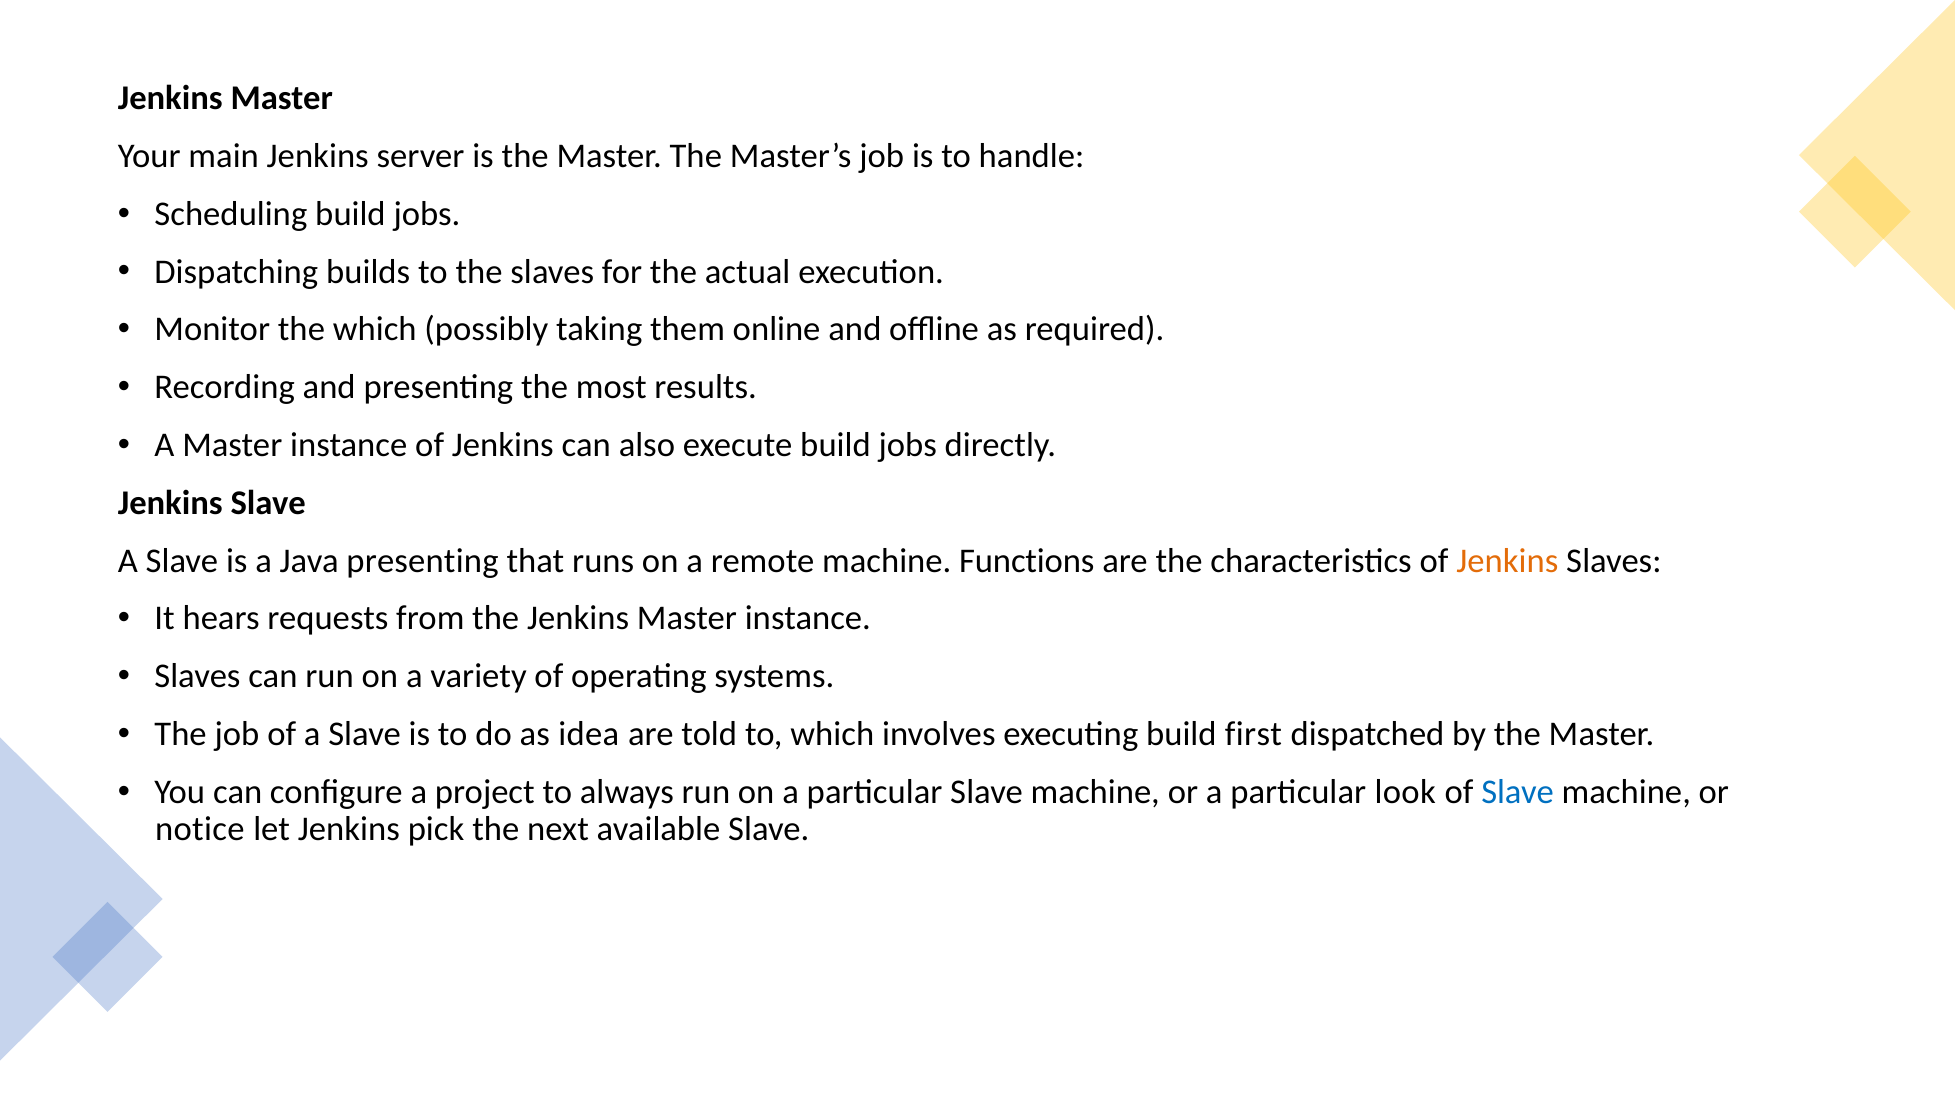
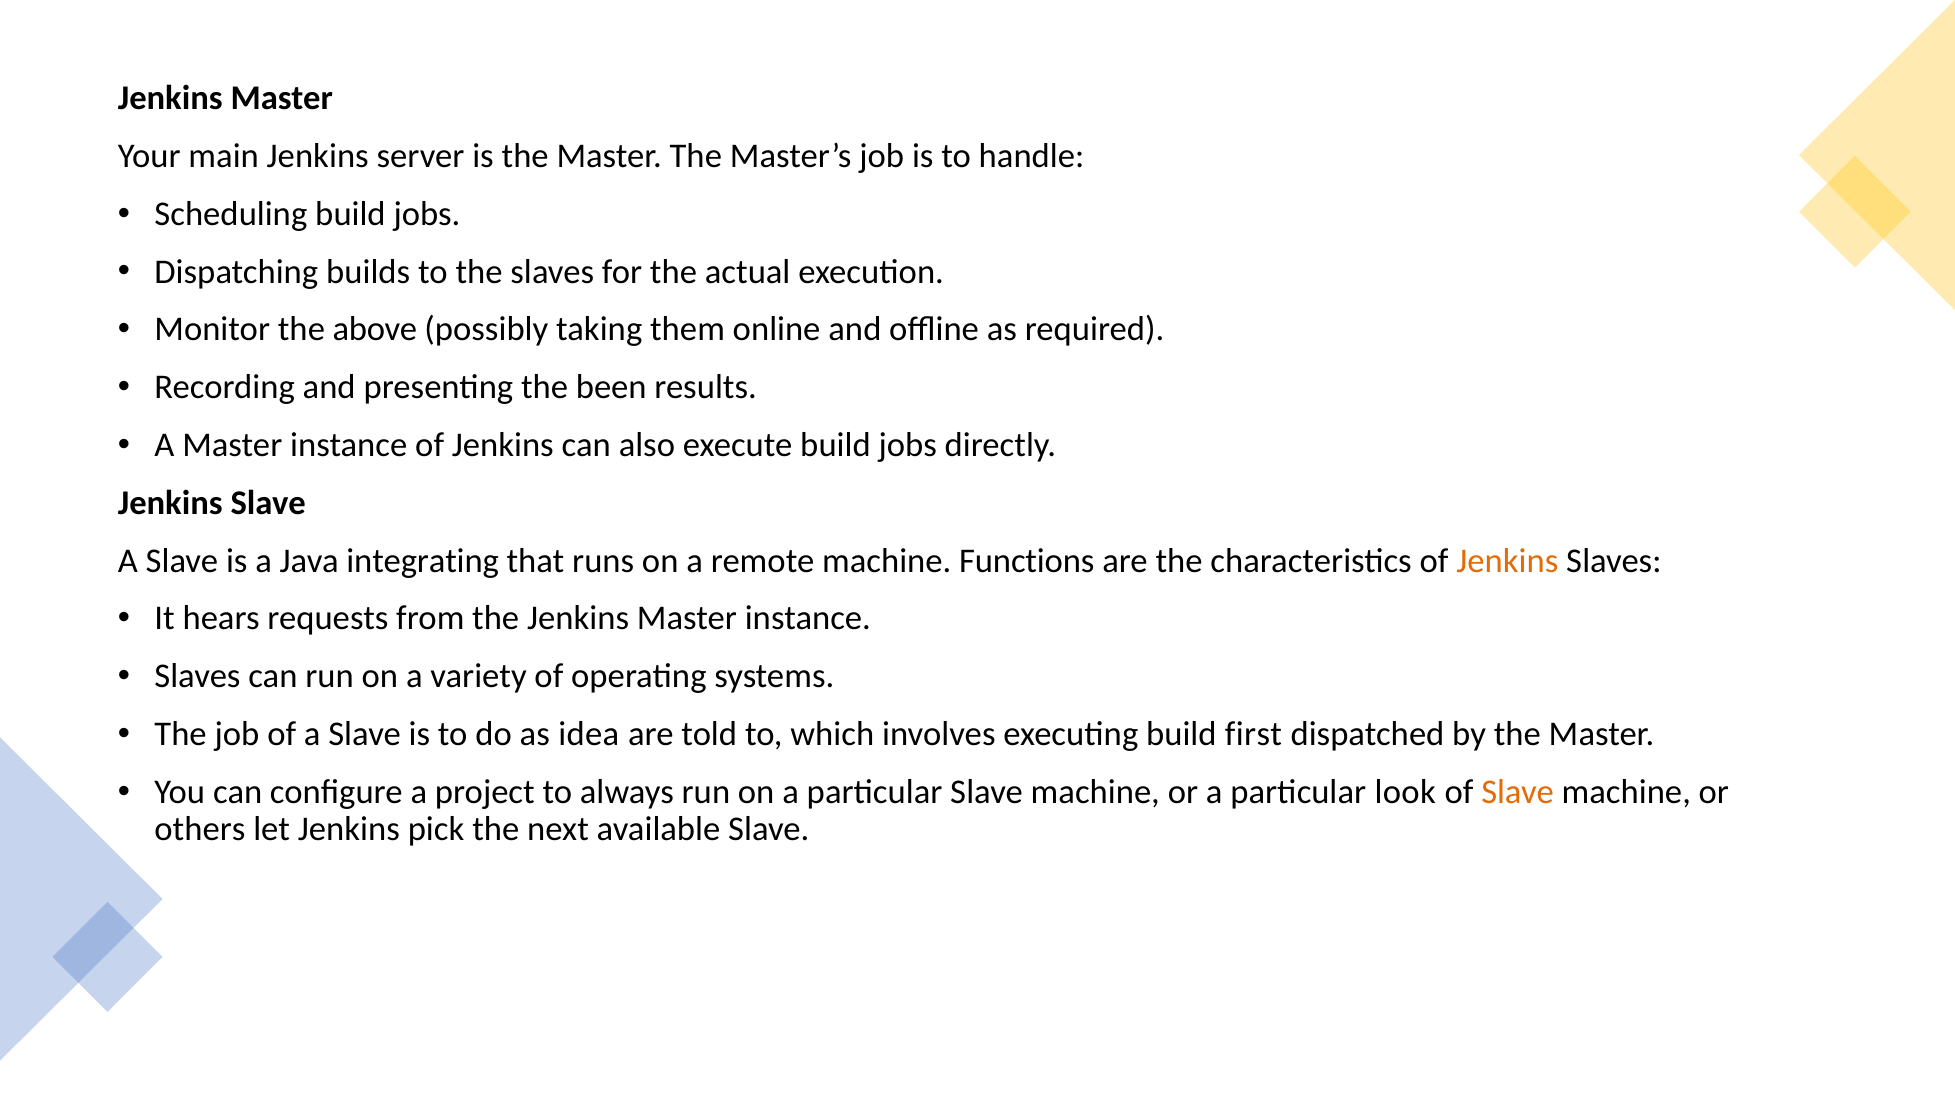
the which: which -> above
most: most -> been
Java presenting: presenting -> integrating
Slave at (1518, 792) colour: blue -> orange
notice: notice -> others
